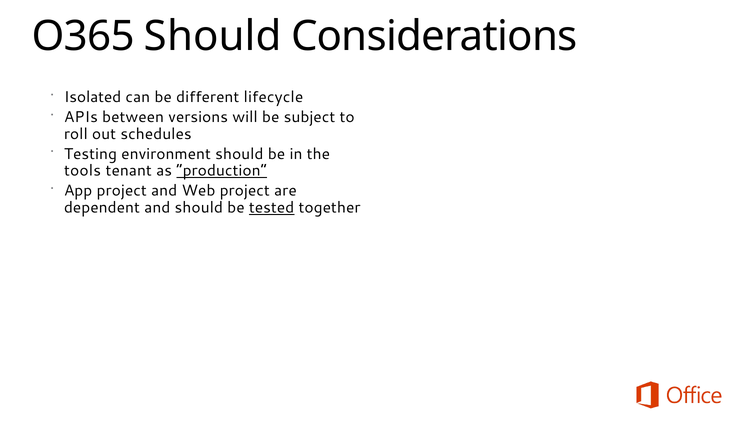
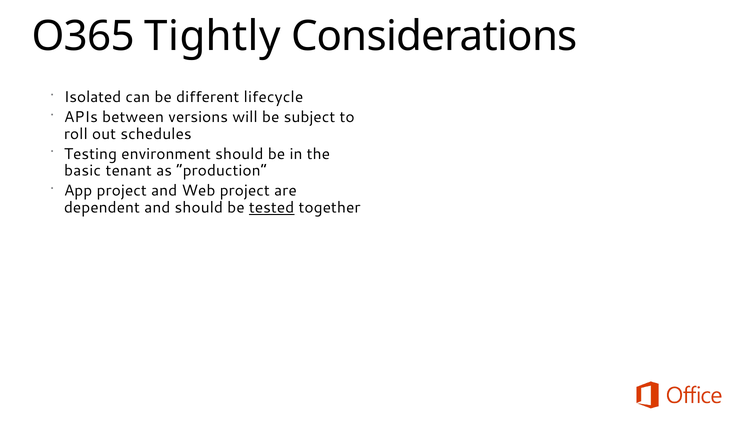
O365 Should: Should -> Tightly
tools: tools -> basic
production underline: present -> none
